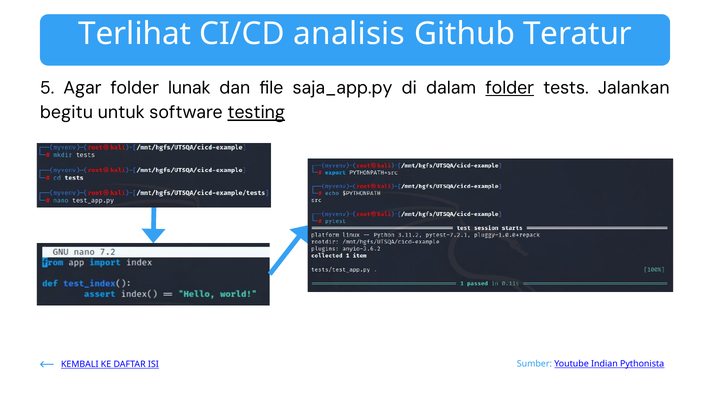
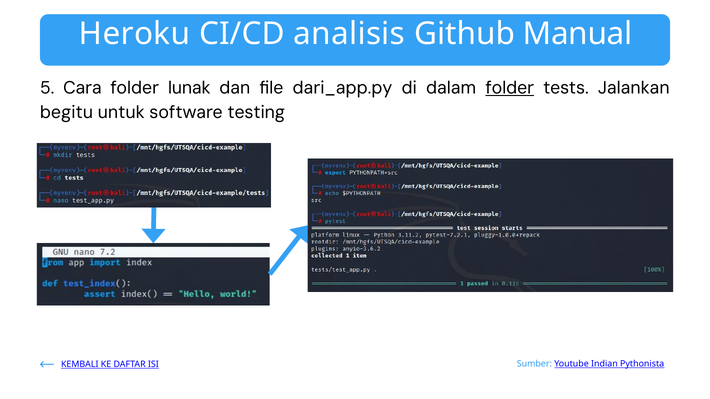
Terlihat: Terlihat -> Heroku
Teratur: Teratur -> Manual
Agar: Agar -> Cara
saja_app.py: saja_app.py -> dari_app.py
testing underline: present -> none
